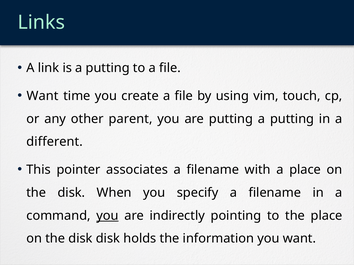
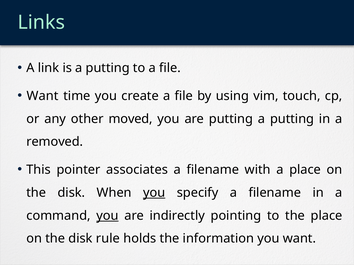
parent: parent -> moved
different: different -> removed
you at (154, 193) underline: none -> present
disk disk: disk -> rule
